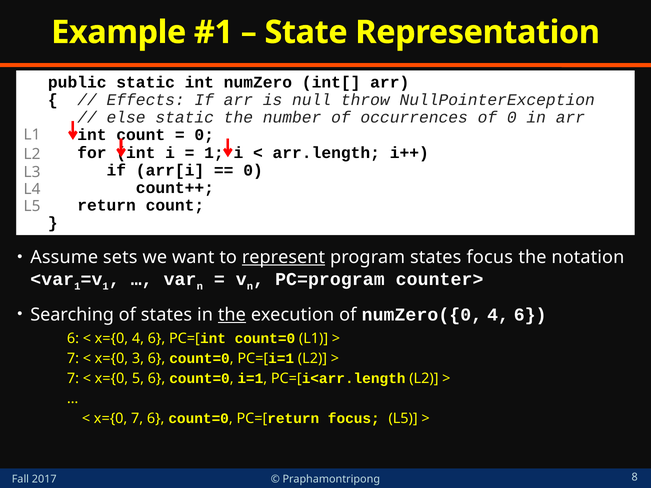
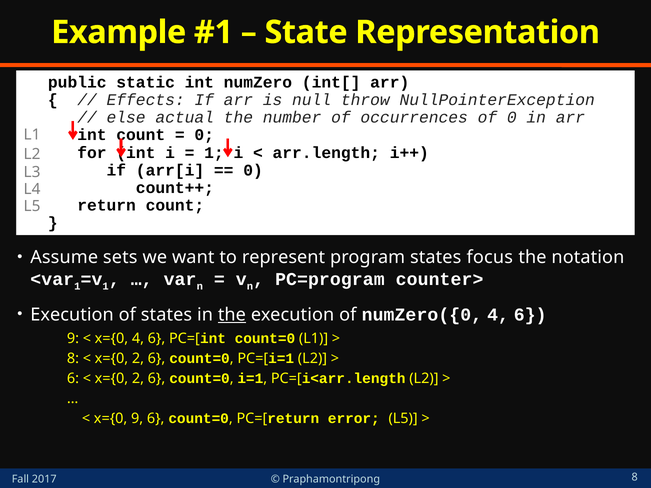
else static: static -> actual
represent underline: present -> none
Searching at (72, 315): Searching -> Execution
6 at (73, 339): 6 -> 9
7 at (73, 359): 7 -> 8
3 at (138, 359): 3 -> 2
7 at (73, 379): 7 -> 6
5 at (138, 379): 5 -> 2
x={0 7: 7 -> 9
PC=[return focus: focus -> error
